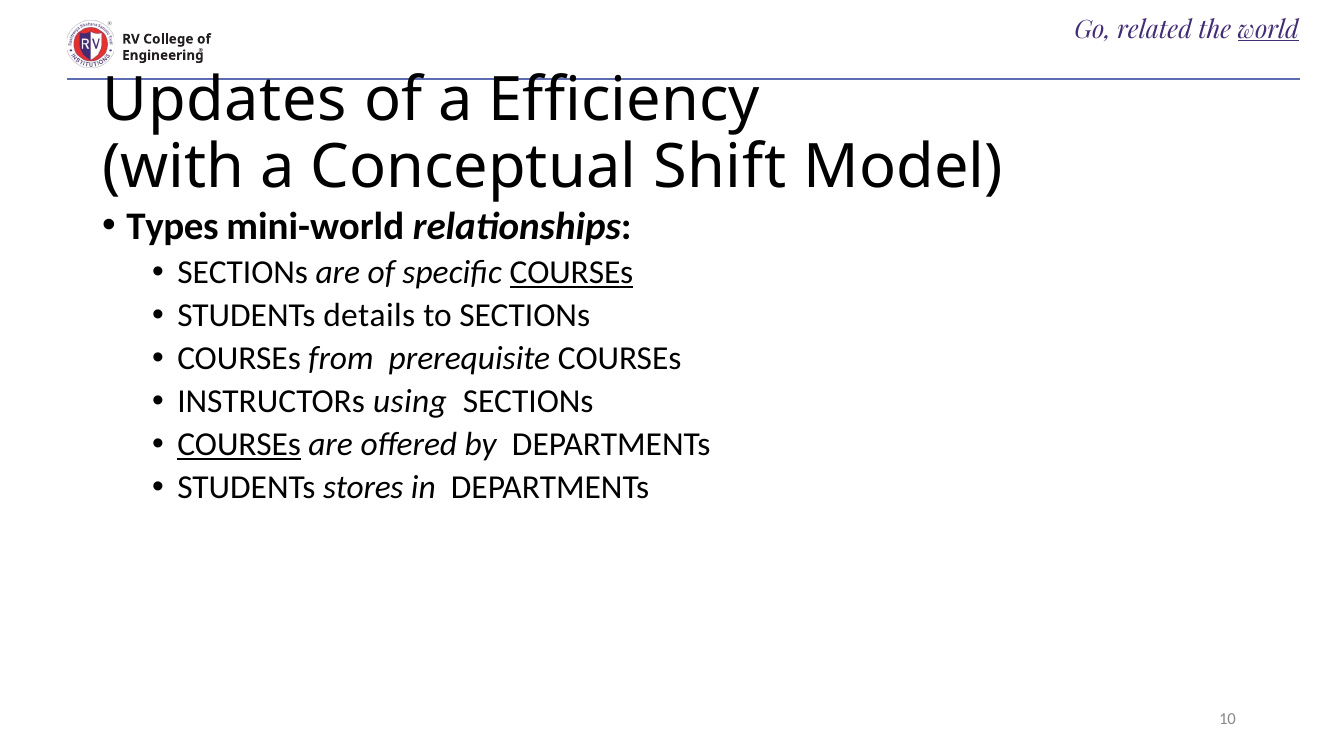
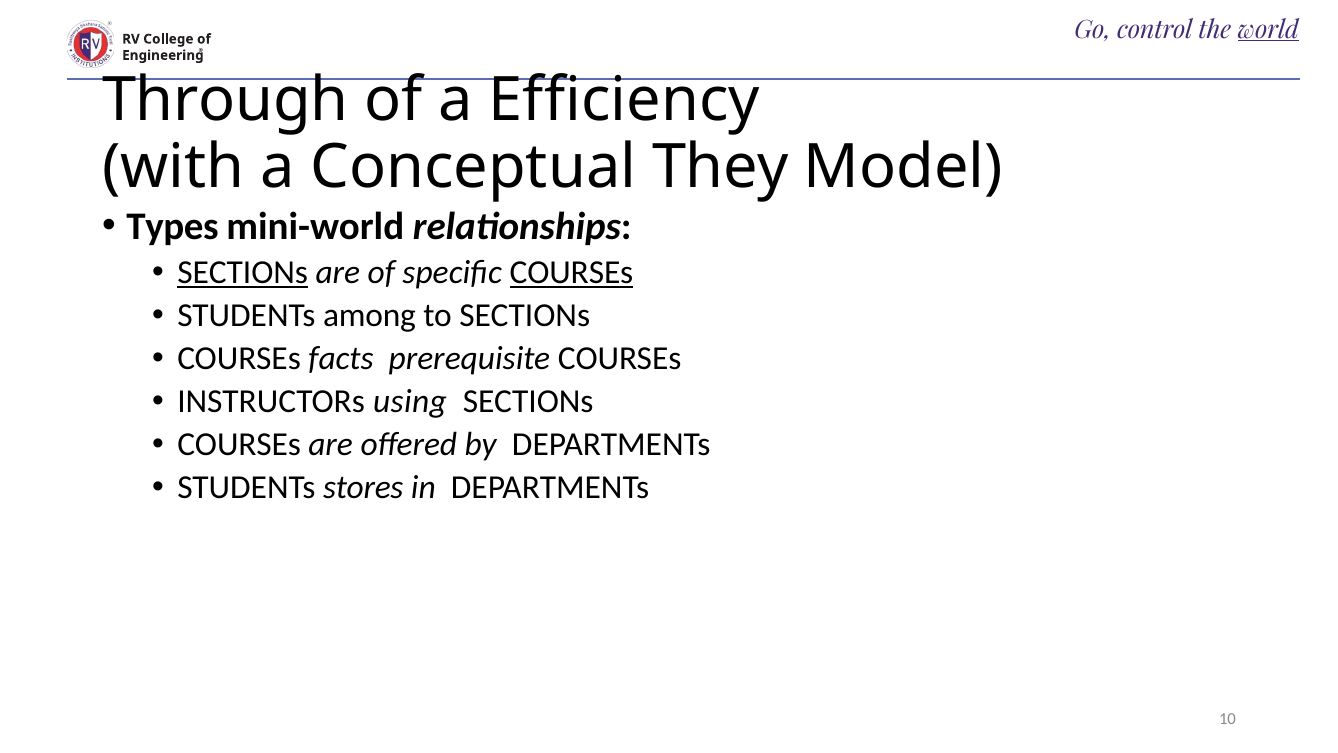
related: related -> control
Updates: Updates -> Through
Shift: Shift -> They
SECTIONs at (243, 272) underline: none -> present
details: details -> among
from: from -> facts
COURSEs at (239, 445) underline: present -> none
